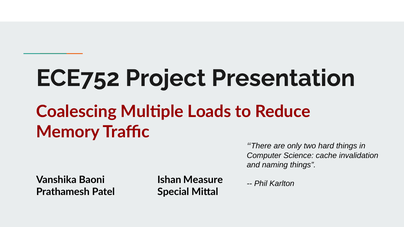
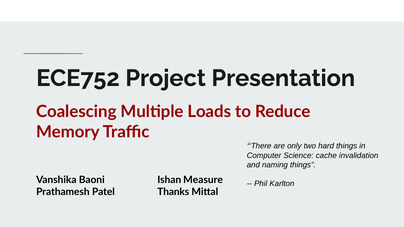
Special: Special -> Thanks
